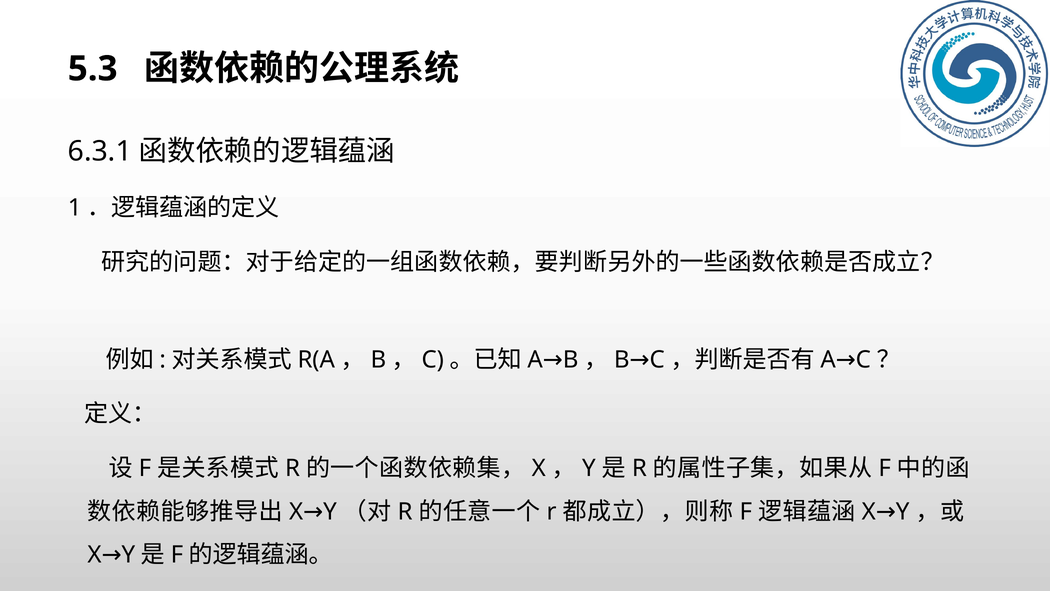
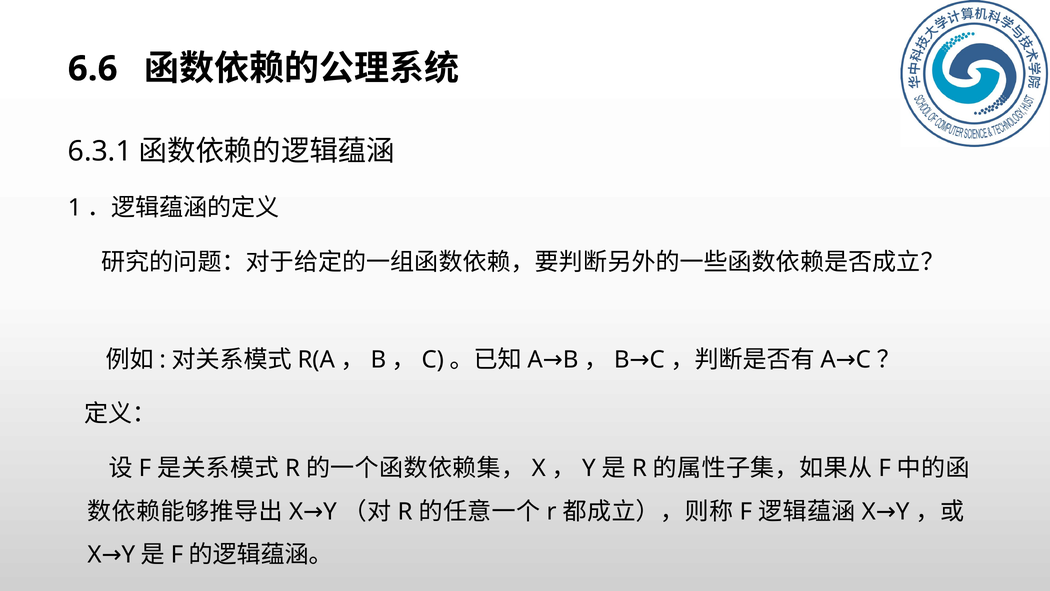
5.3: 5.3 -> 6.6
